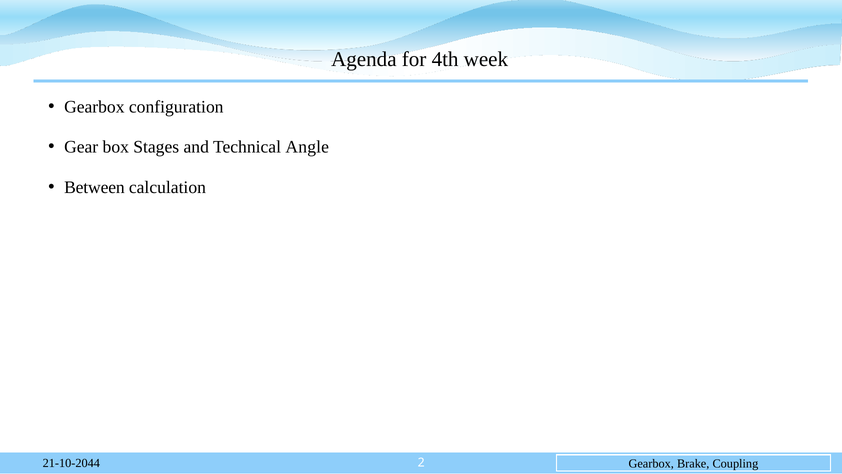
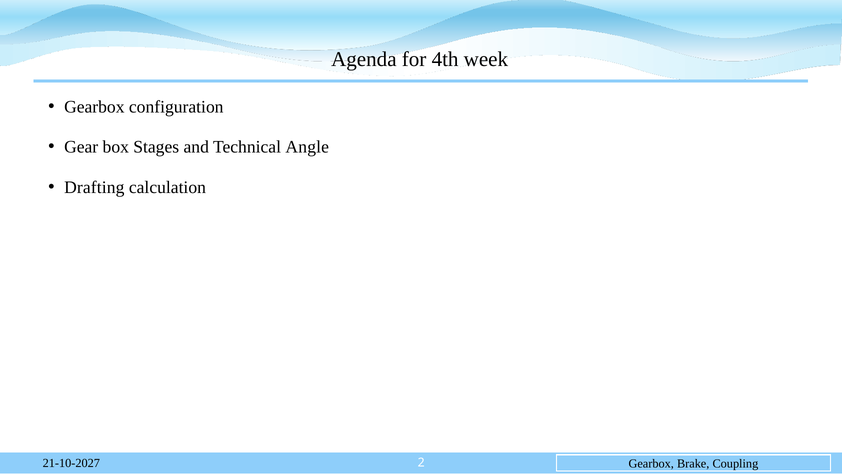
Between: Between -> Drafting
21-10-2044: 21-10-2044 -> 21-10-2027
